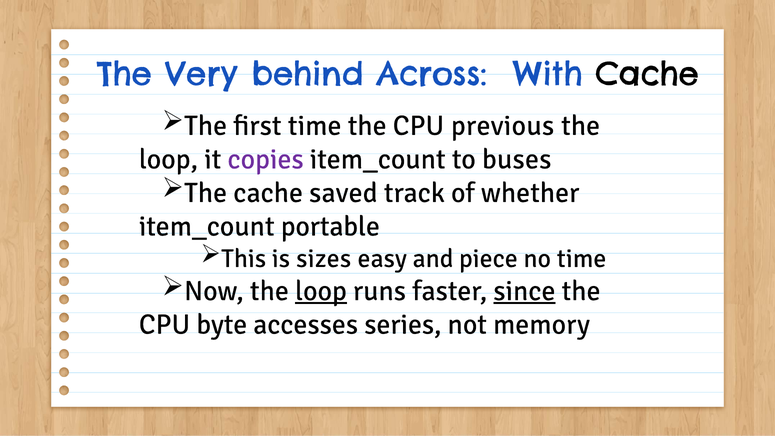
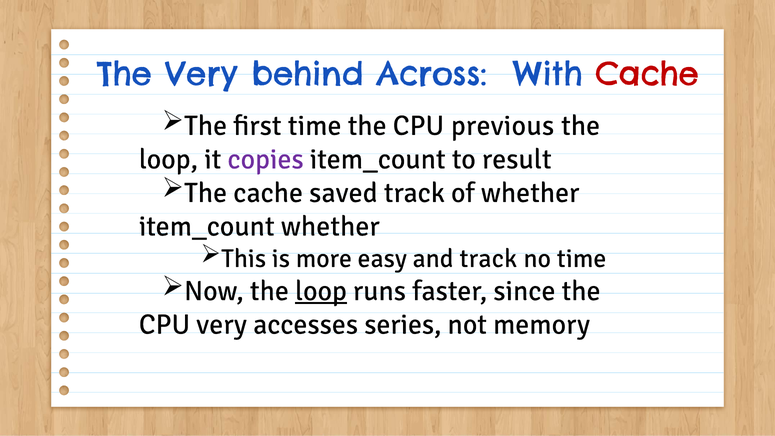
Cache at (647, 75) colour: black -> red
buses: buses -> result
item_count portable: portable -> whether
sizes: sizes -> more
and piece: piece -> track
since underline: present -> none
CPU byte: byte -> very
